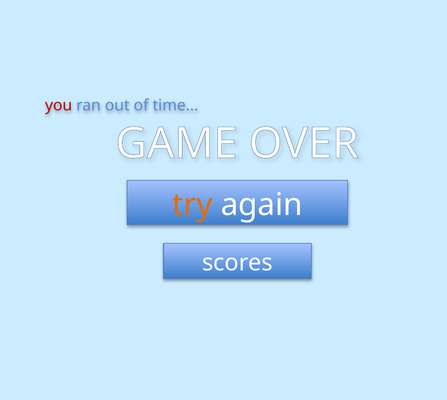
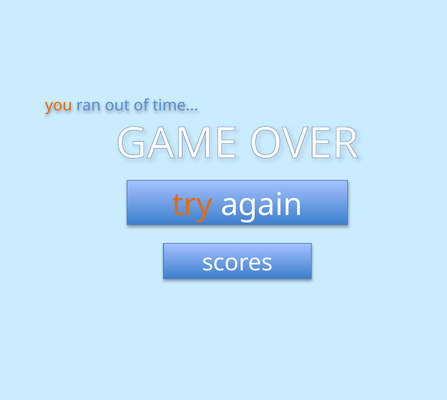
you colour: red -> orange
